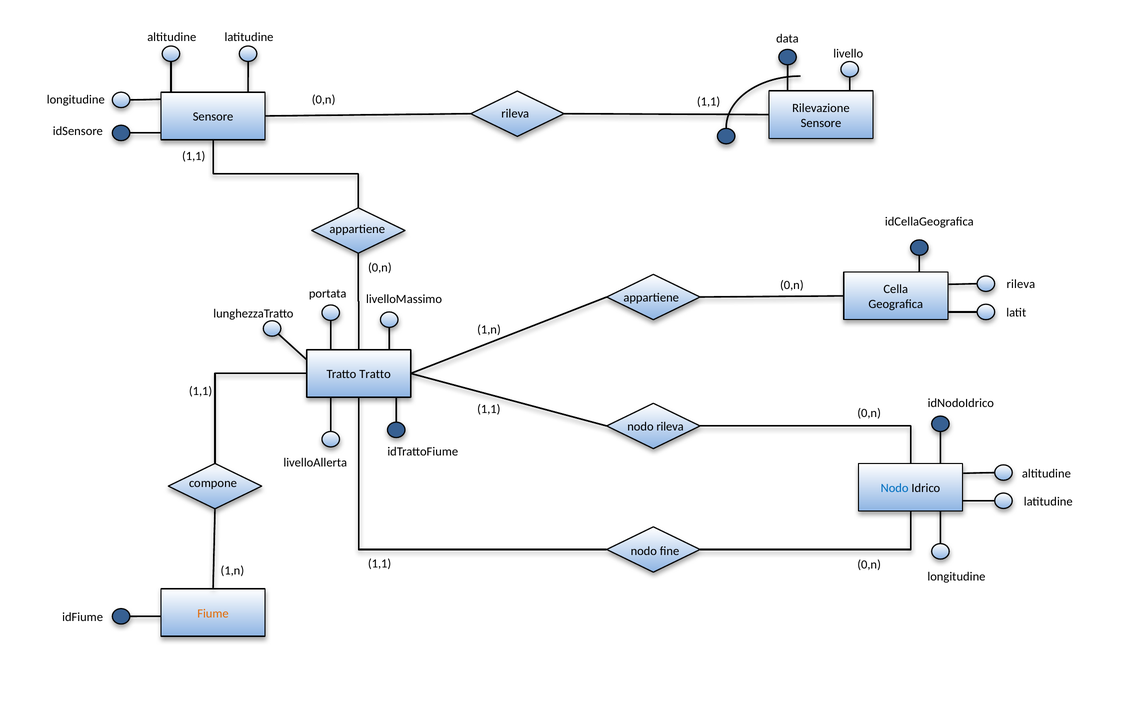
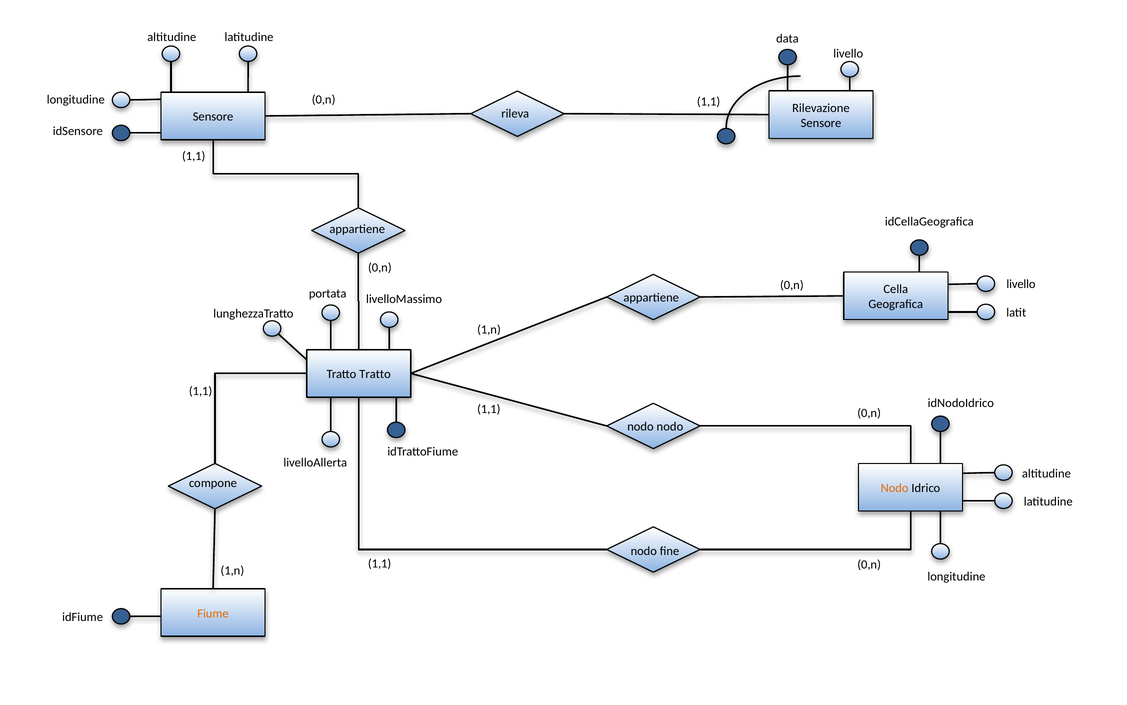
rileva at (1021, 284): rileva -> livello
rileva at (670, 426): rileva -> nodo
Nodo at (895, 488) colour: blue -> orange
